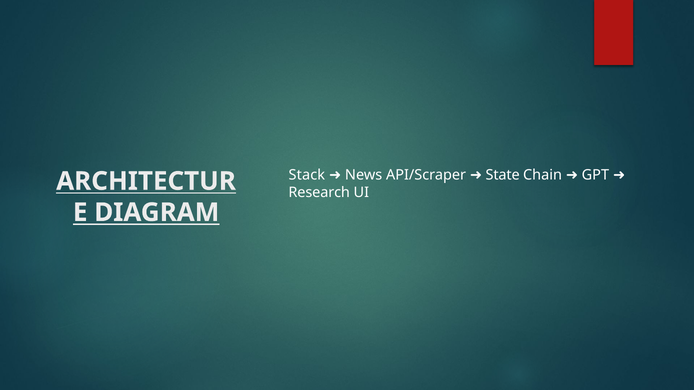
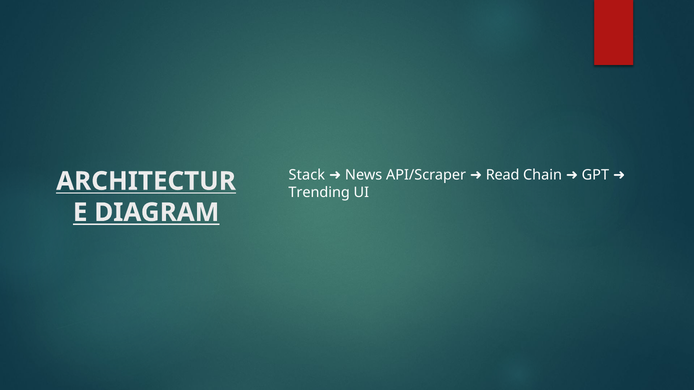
State: State -> Read
Research: Research -> Trending
